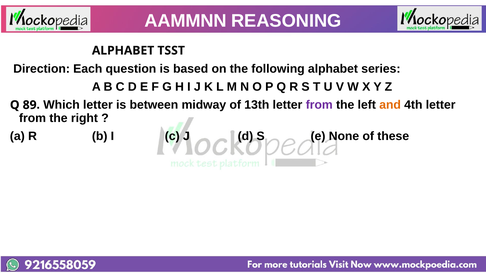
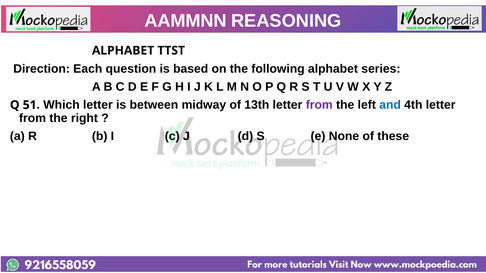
TSST: TSST -> TTST
89: 89 -> 51
and colour: orange -> blue
